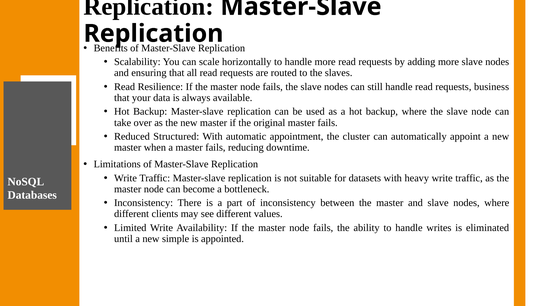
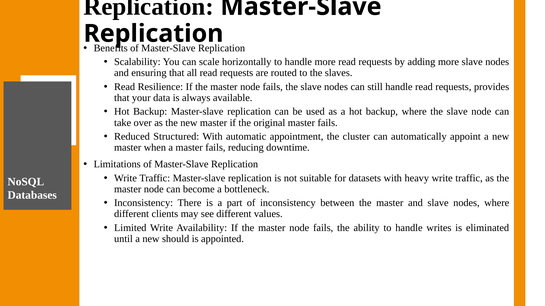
business: business -> provides
simple: simple -> should
